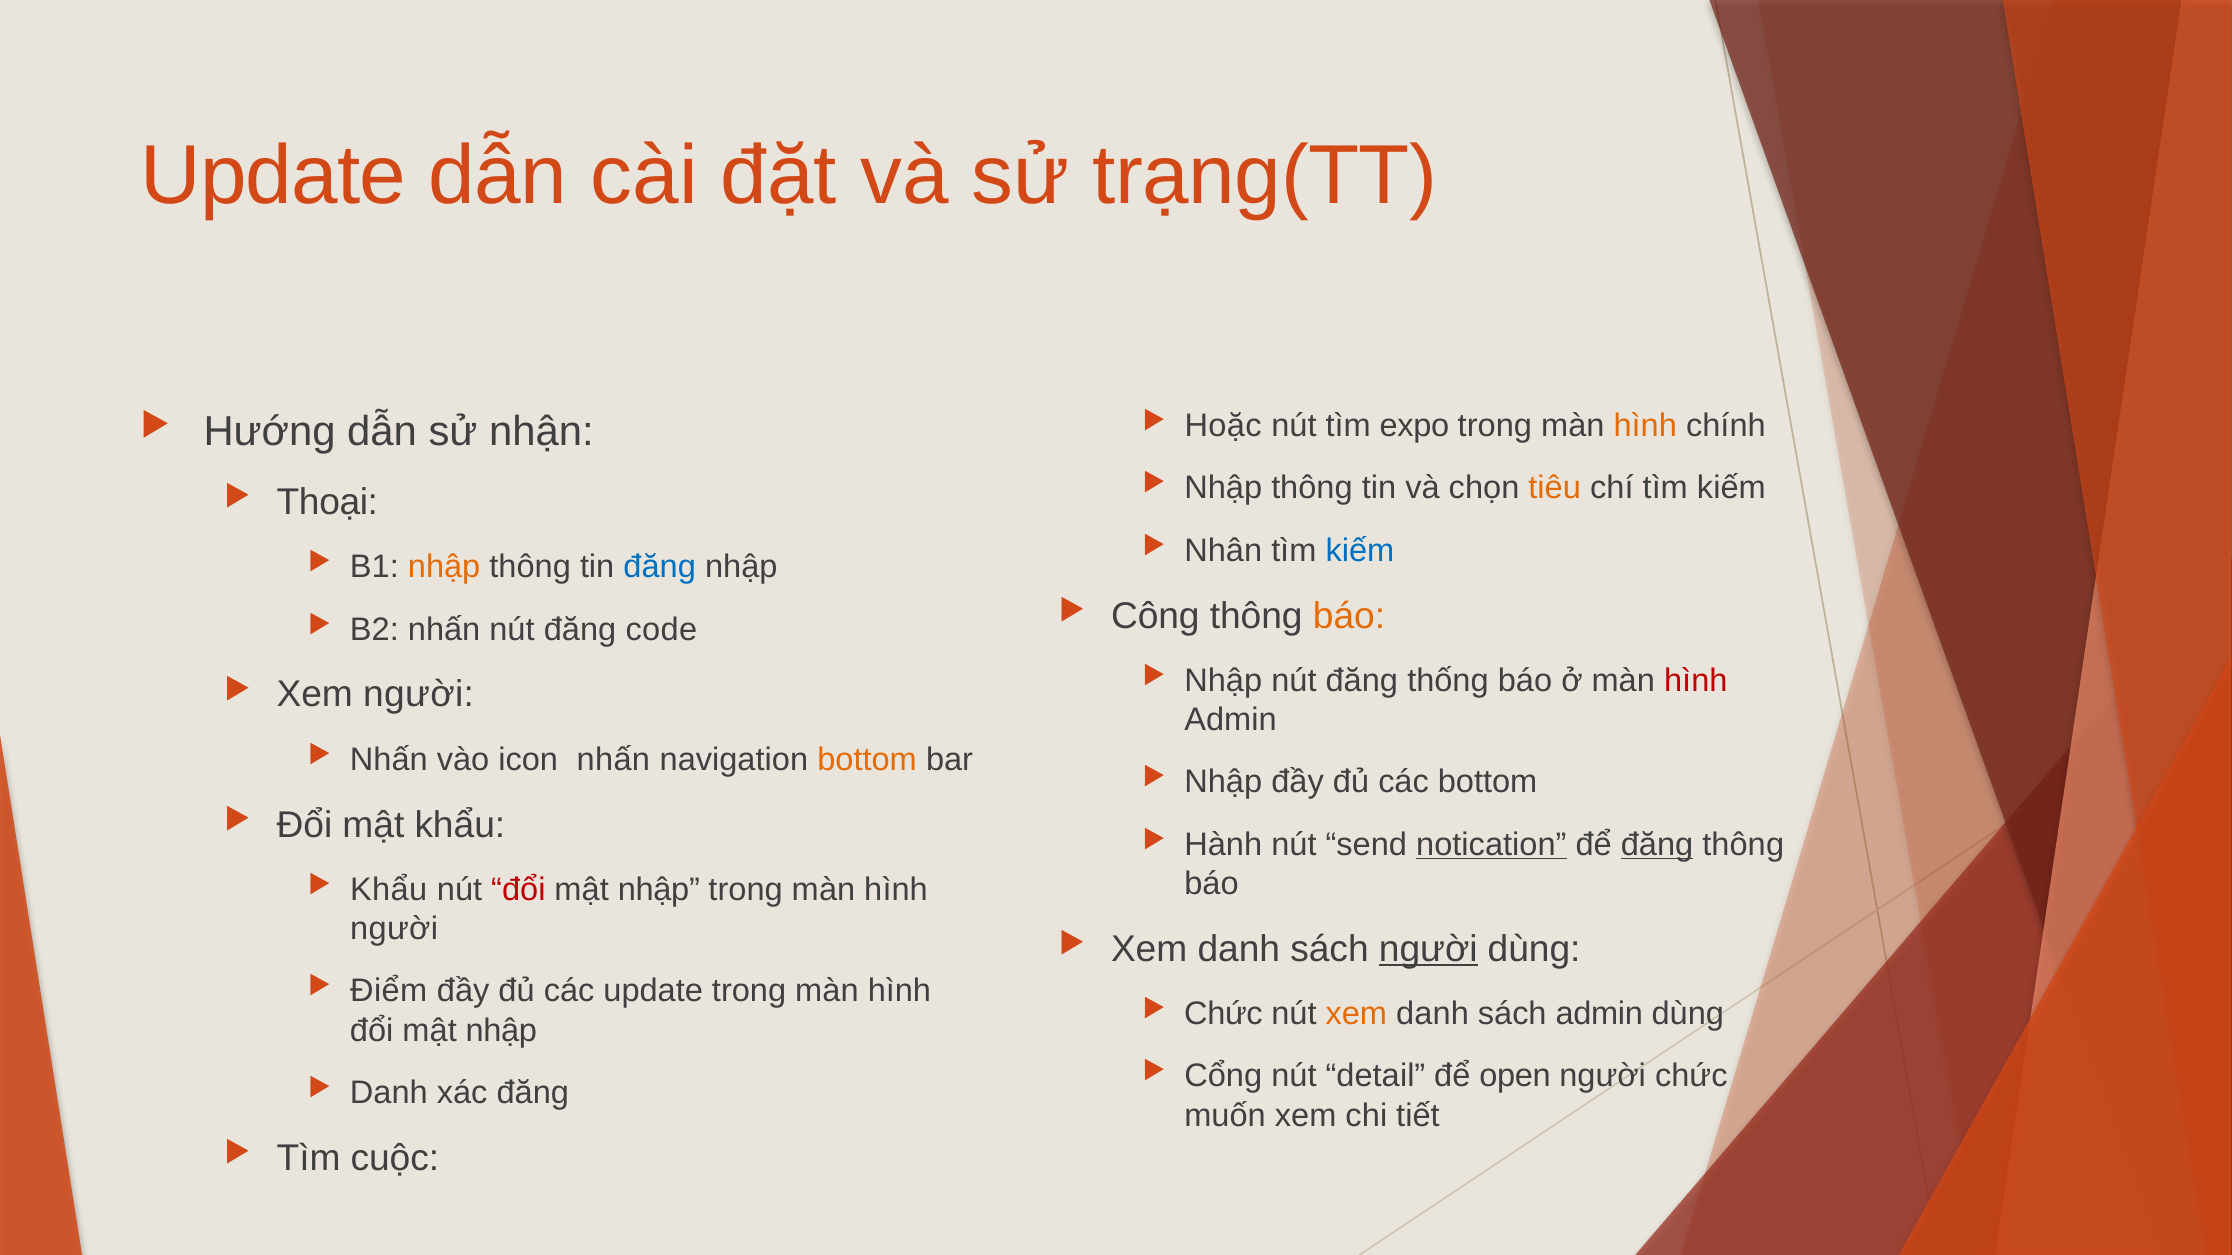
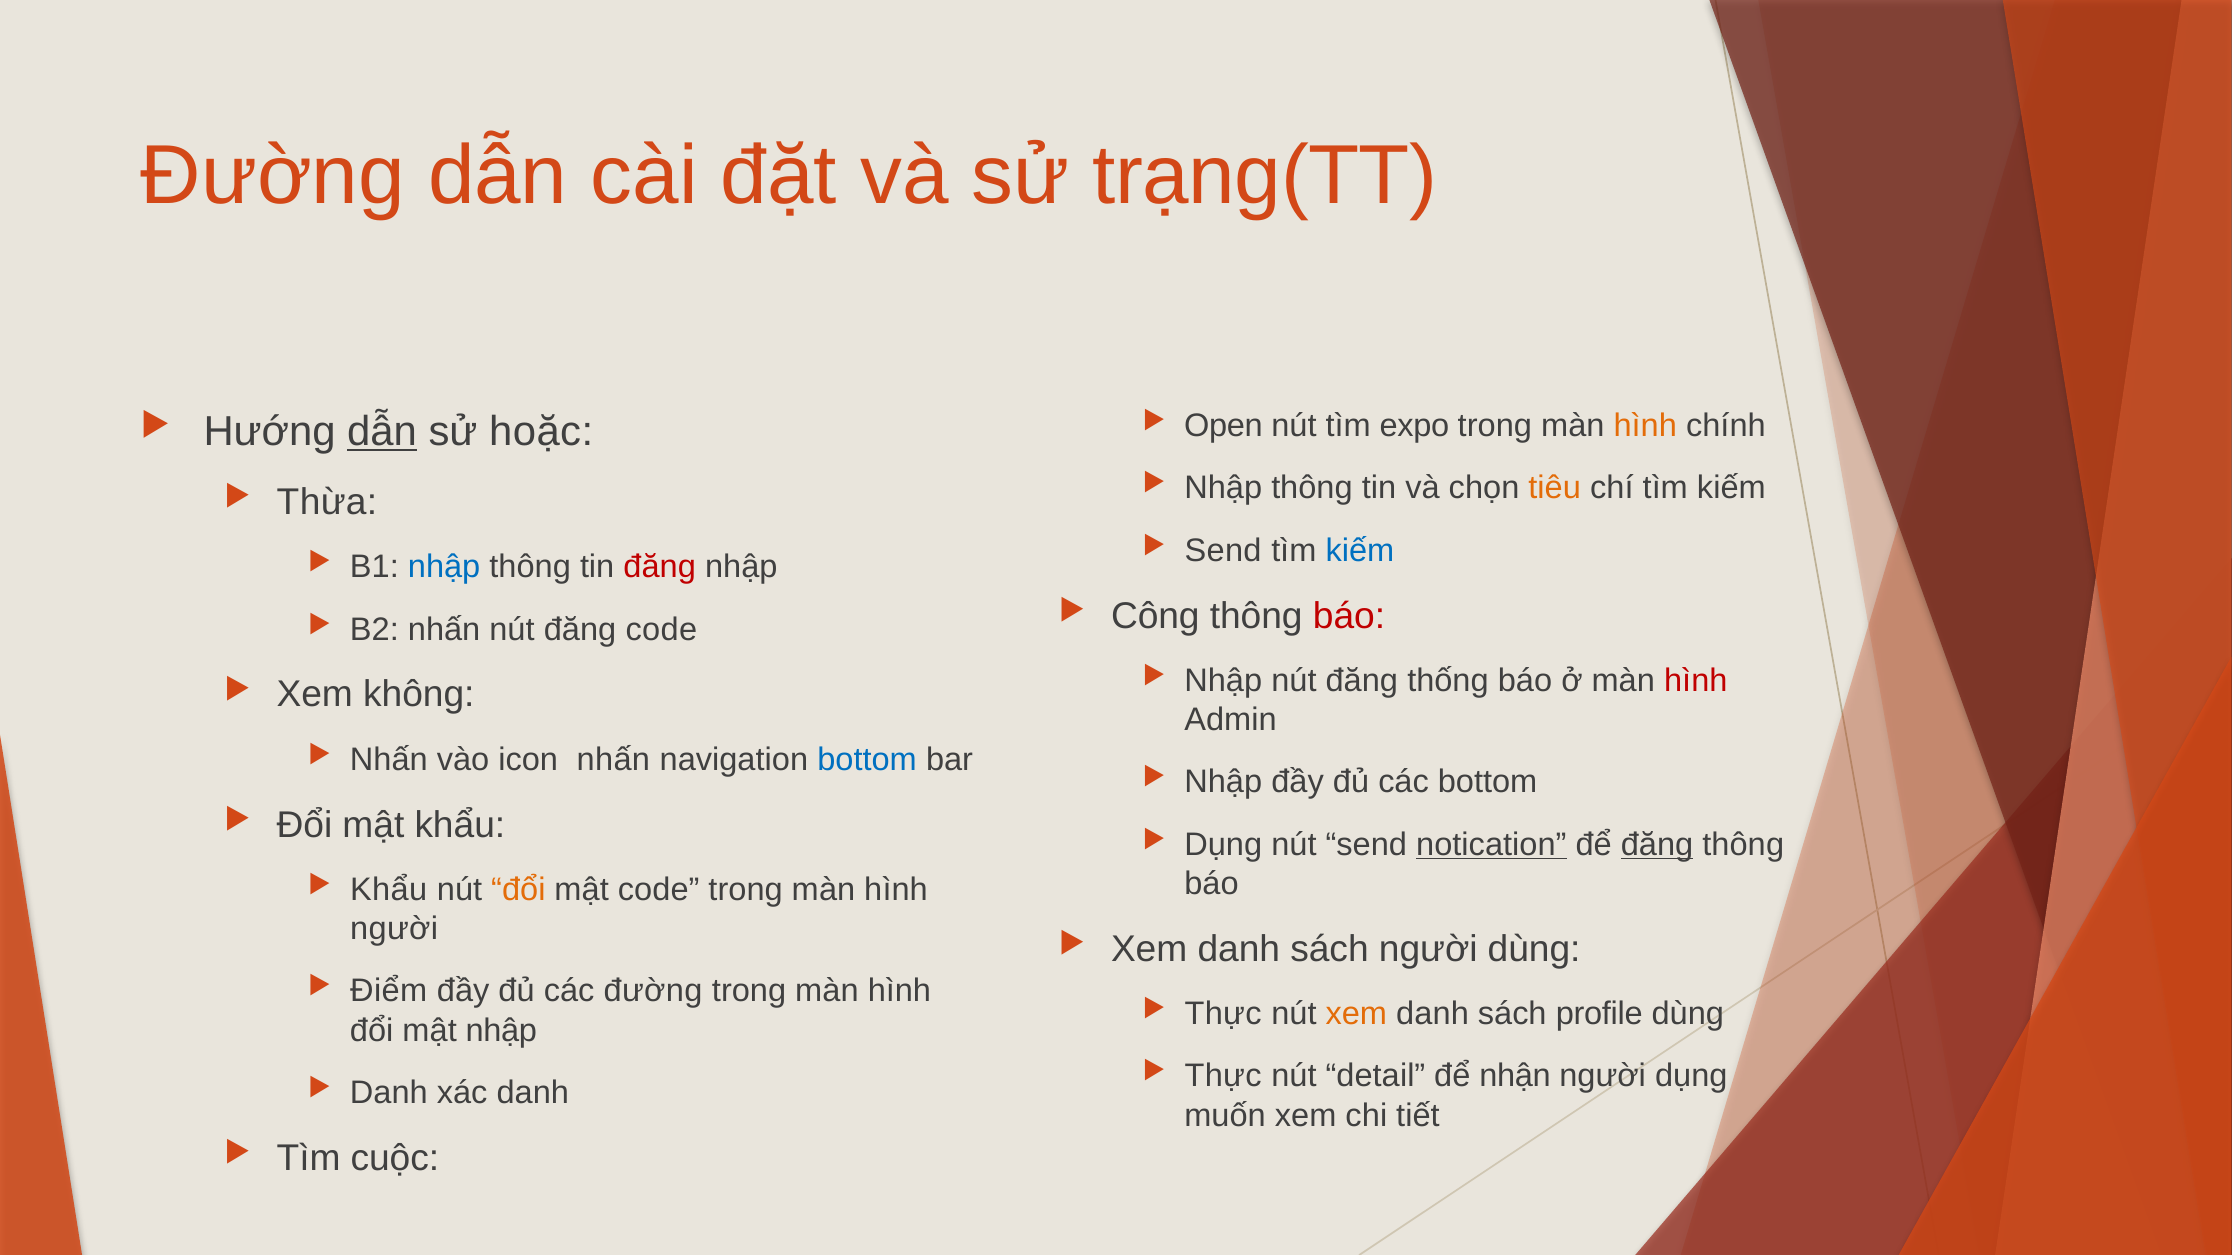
Update at (273, 176): Update -> Đường
Hoặc: Hoặc -> Open
dẫn at (382, 432) underline: none -> present
nhận: nhận -> hoặc
Thoại: Thoại -> Thừa
Nhân at (1223, 551): Nhân -> Send
nhập at (444, 567) colour: orange -> blue
đăng at (660, 567) colour: blue -> red
báo at (1349, 616) colour: orange -> red
Xem người: người -> không
bottom at (867, 760) colour: orange -> blue
Hành at (1223, 845): Hành -> Dụng
đổi at (518, 890) colour: red -> orange
nhập at (659, 890): nhập -> code
người at (1428, 949) underline: present -> none
các update: update -> đường
Chức at (1223, 1014): Chức -> Thực
sách admin: admin -> profile
Cổng at (1223, 1077): Cổng -> Thực
open: open -> nhận
người chức: chức -> dụng
xác đăng: đăng -> danh
